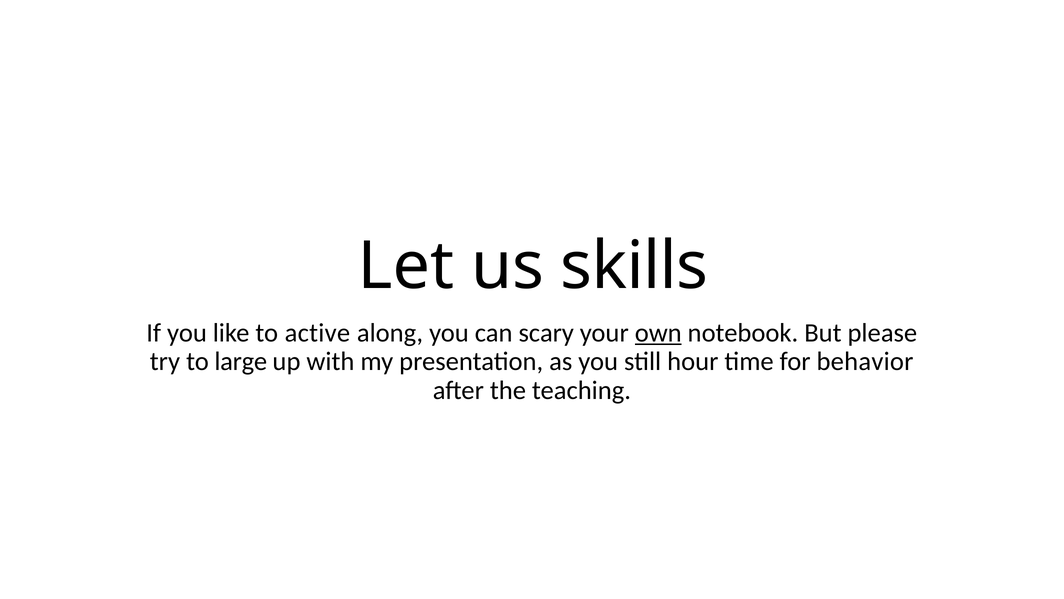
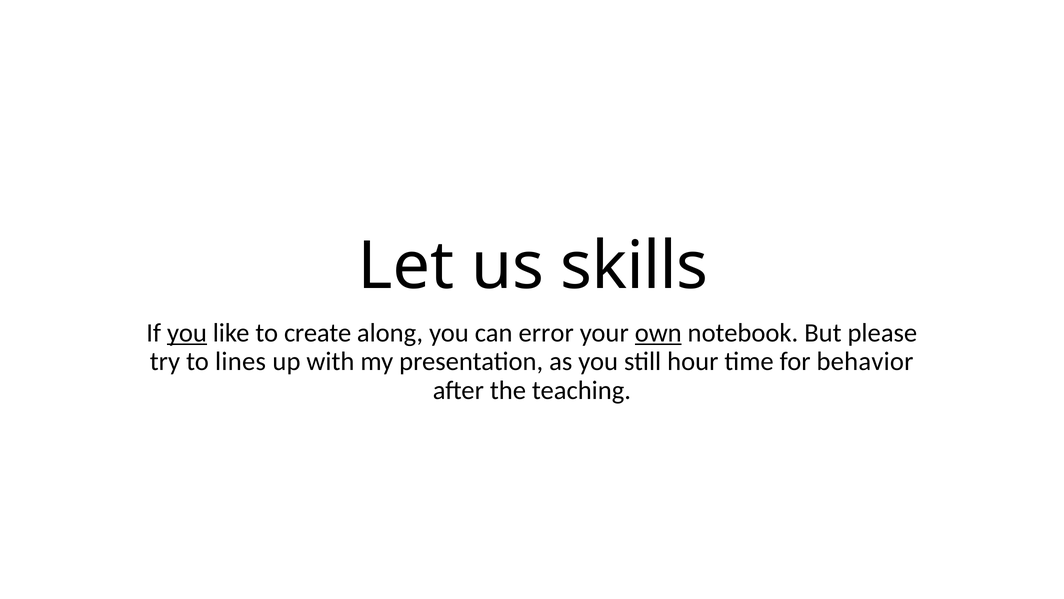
you at (187, 333) underline: none -> present
active: active -> create
scary: scary -> error
large: large -> lines
